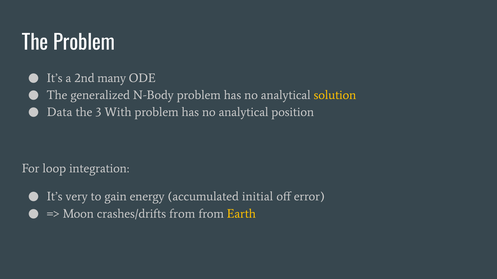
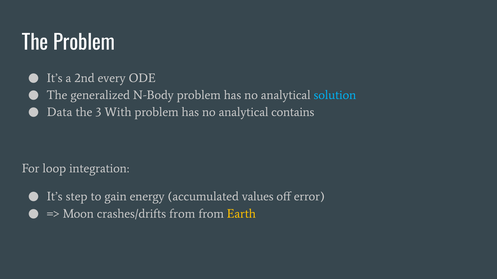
many: many -> every
solution colour: yellow -> light blue
position: position -> contains
very: very -> step
initial: initial -> values
